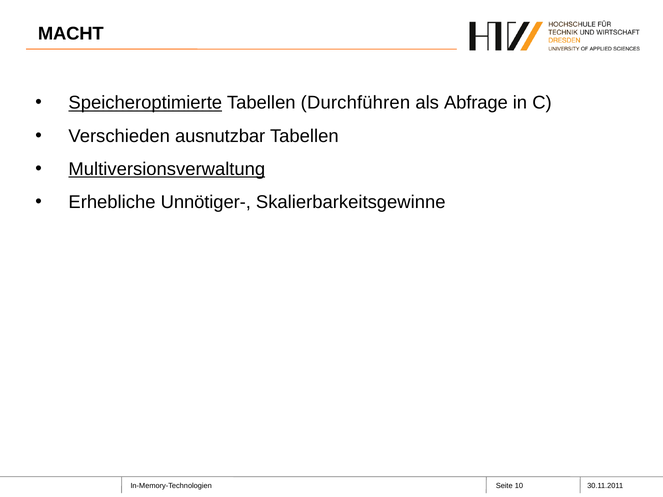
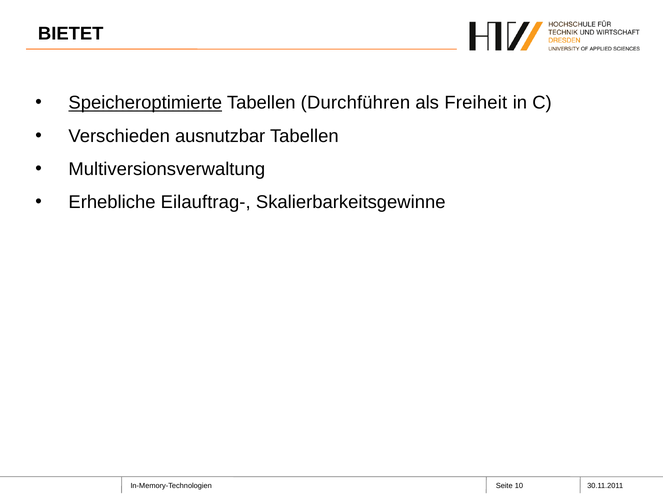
MACHT: MACHT -> BIETET
Abfrage: Abfrage -> Freiheit
Multiversionsverwaltung underline: present -> none
Unnötiger-: Unnötiger- -> Eilauftrag-
